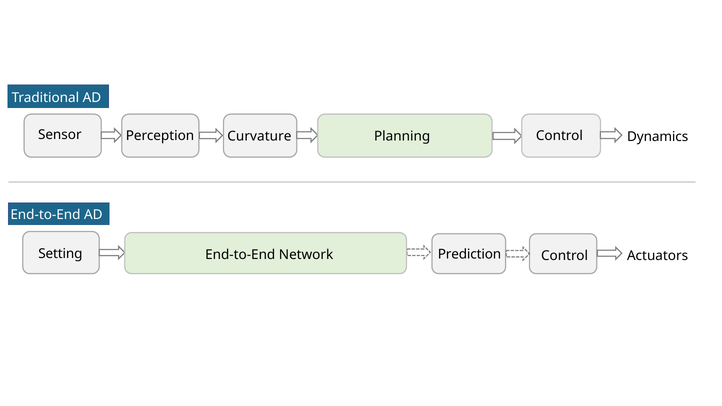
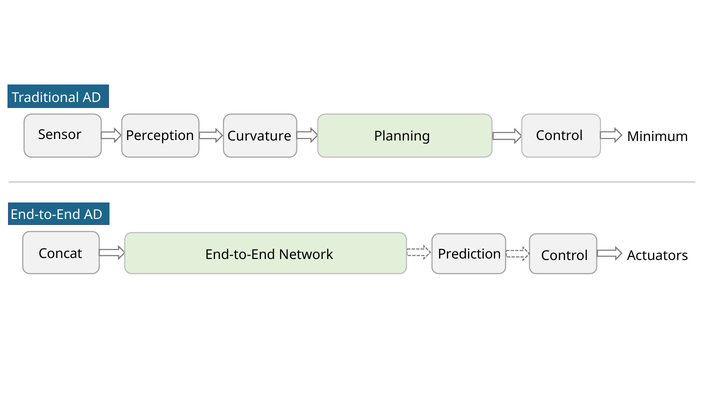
Dynamics: Dynamics -> Minimum
Setting: Setting -> Concat
